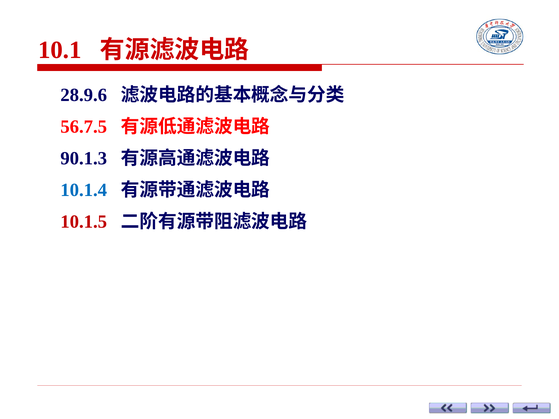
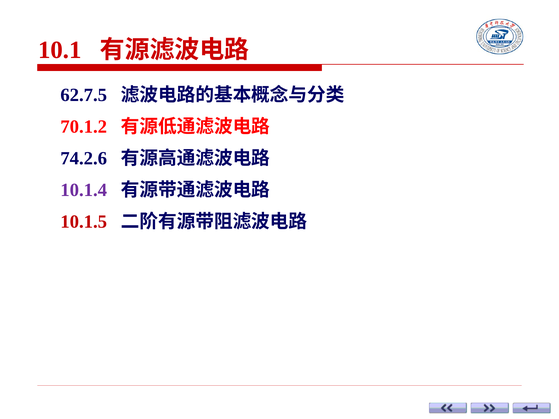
28.9.6: 28.9.6 -> 62.7.5
56.7.5: 56.7.5 -> 70.1.2
90.1.3: 90.1.3 -> 74.2.6
10.1.4 colour: blue -> purple
